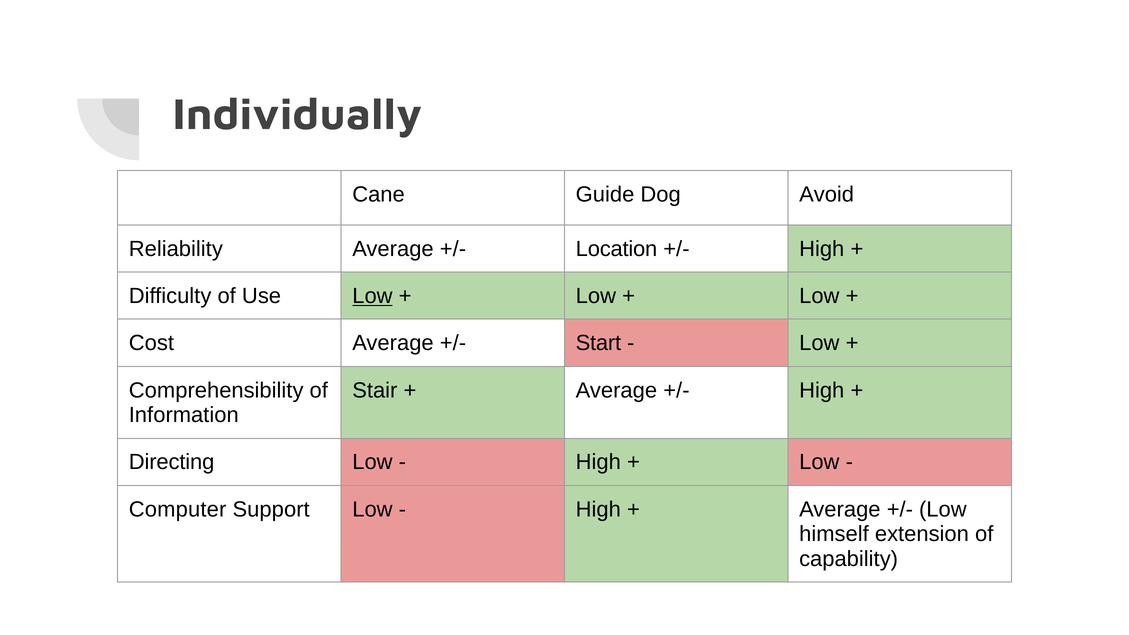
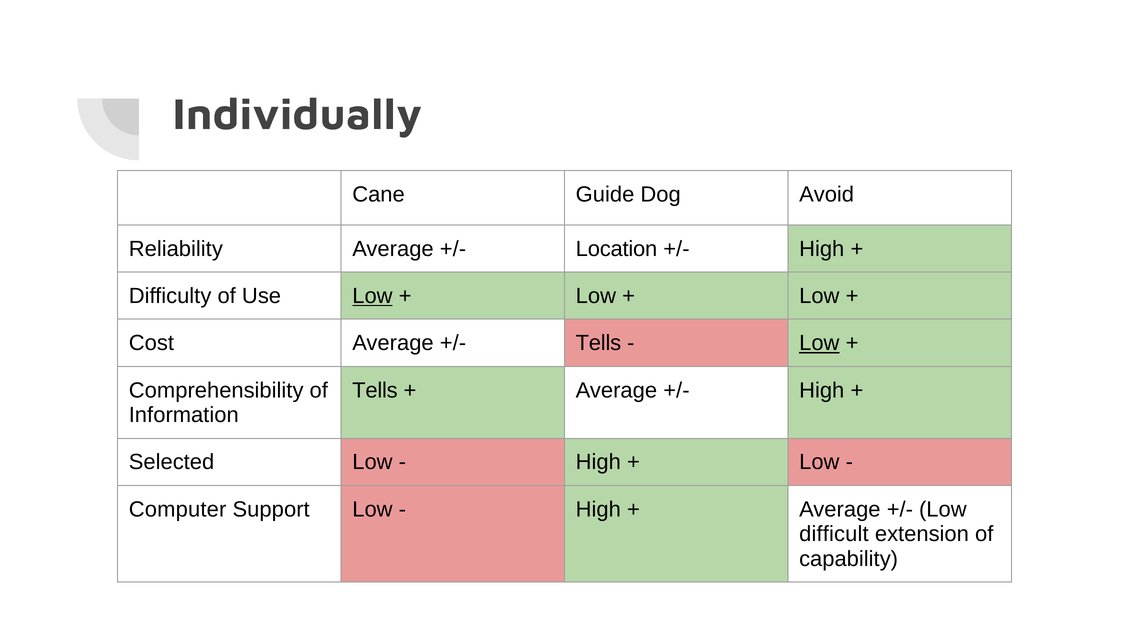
Start at (598, 343): Start -> Tells
Low at (819, 343) underline: none -> present
Stair at (375, 390): Stair -> Tells
Directing: Directing -> Selected
himself: himself -> difficult
